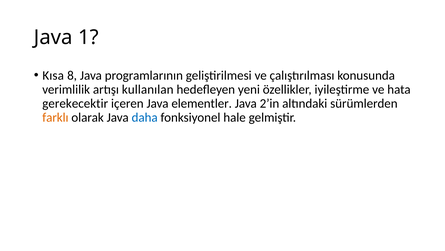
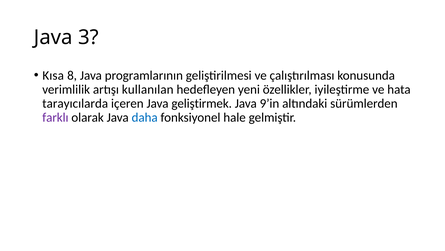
1: 1 -> 3
gerekecektir: gerekecektir -> tarayıcılarda
elementler: elementler -> geliştirmek
2’in: 2’in -> 9’in
farklı colour: orange -> purple
